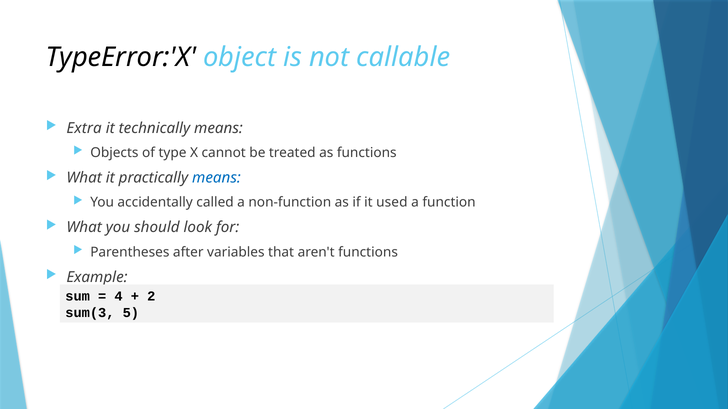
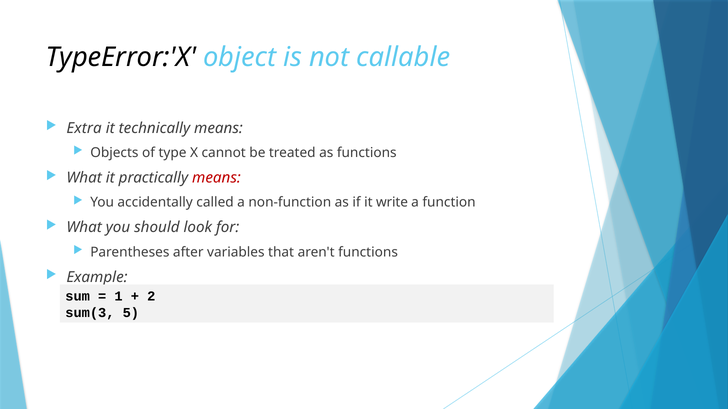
means at (216, 178) colour: blue -> red
used: used -> write
4: 4 -> 1
